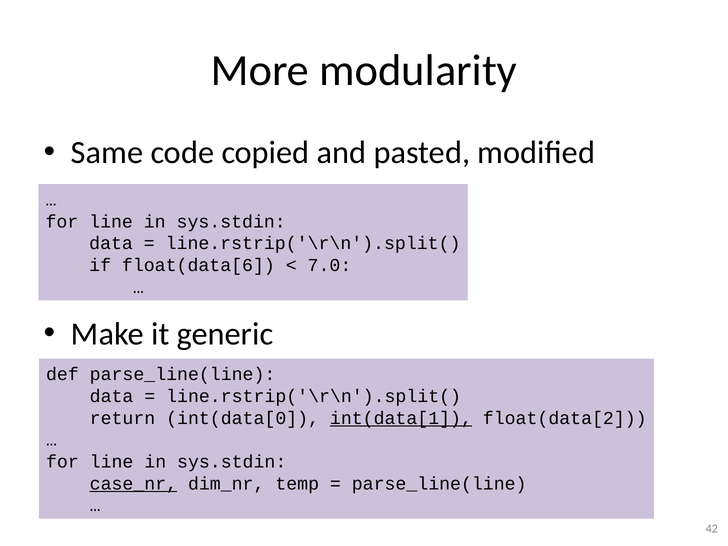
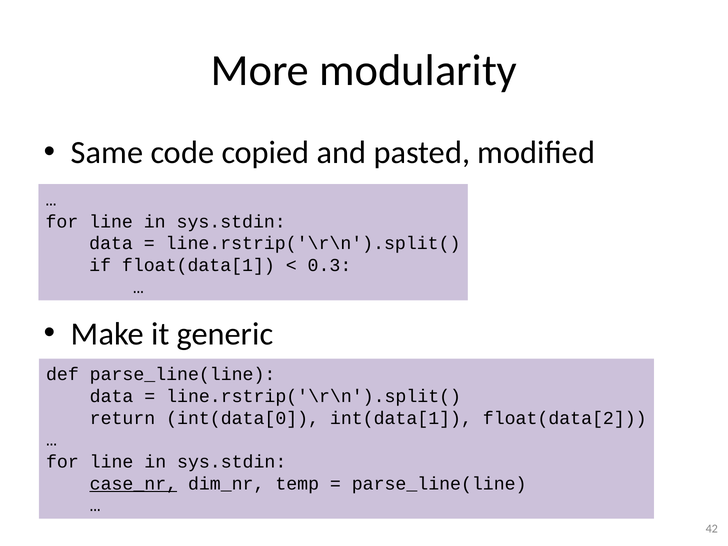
float(data[6: float(data[6 -> float(data[1
7.0: 7.0 -> 0.3
int(data[1 underline: present -> none
